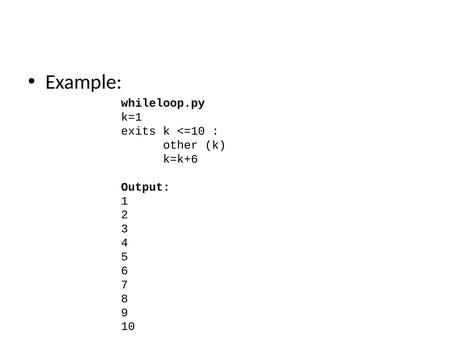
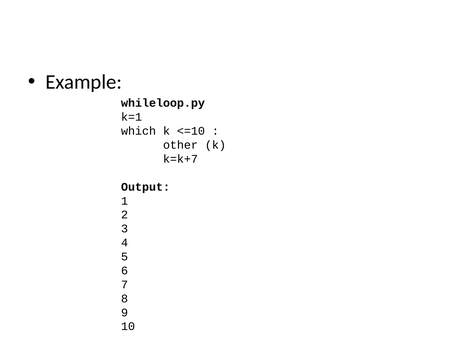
exits: exits -> which
k=k+6: k=k+6 -> k=k+7
